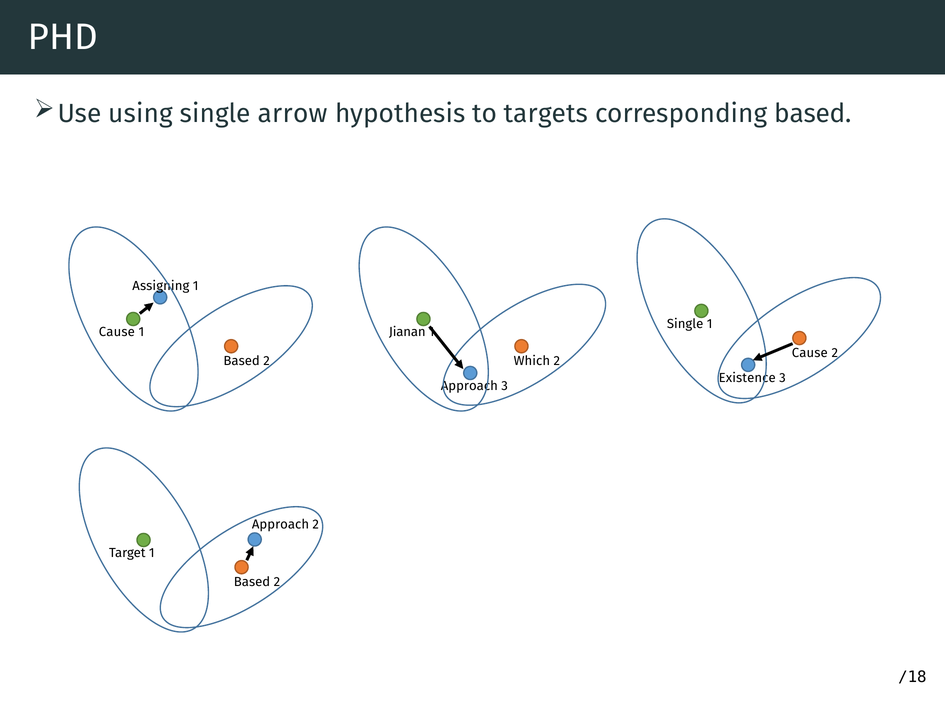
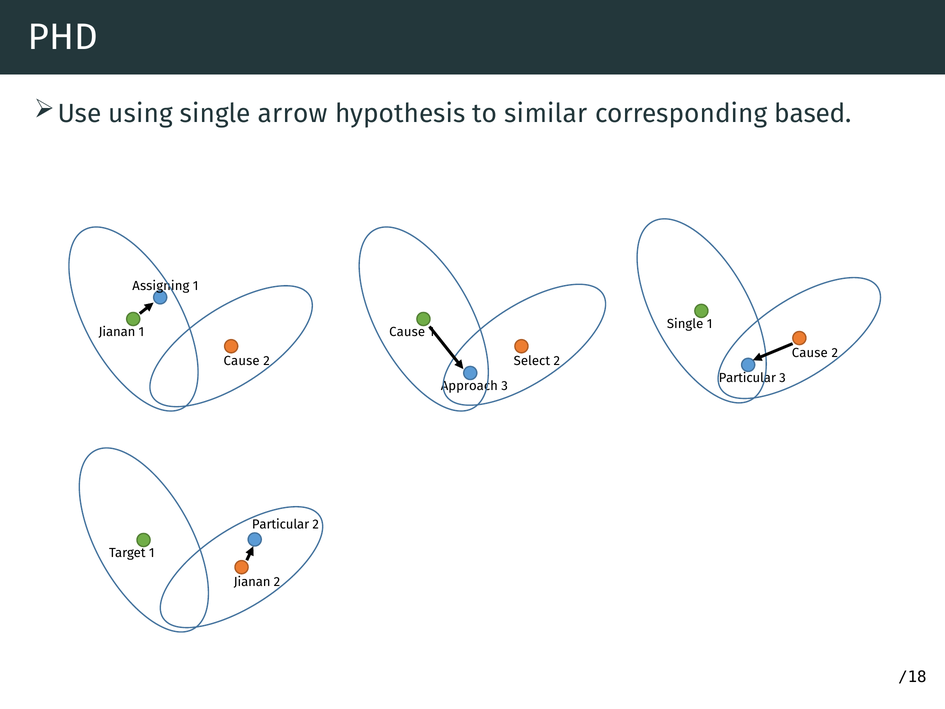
targets: targets -> similar
Cause at (117, 332): Cause -> Jianan
Jianan at (407, 332): Jianan -> Cause
Based at (242, 361): Based -> Cause
Which: Which -> Select
Existence at (747, 378): Existence -> Particular
Approach at (281, 524): Approach -> Particular
Based at (252, 582): Based -> Jianan
